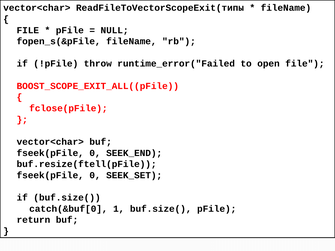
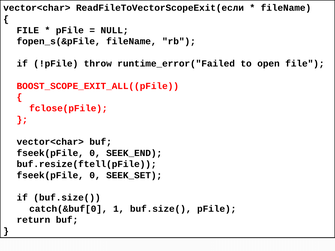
ReadFileToVectorScopeExit(типы: ReadFileToVectorScopeExit(типы -> ReadFileToVectorScopeExit(если
